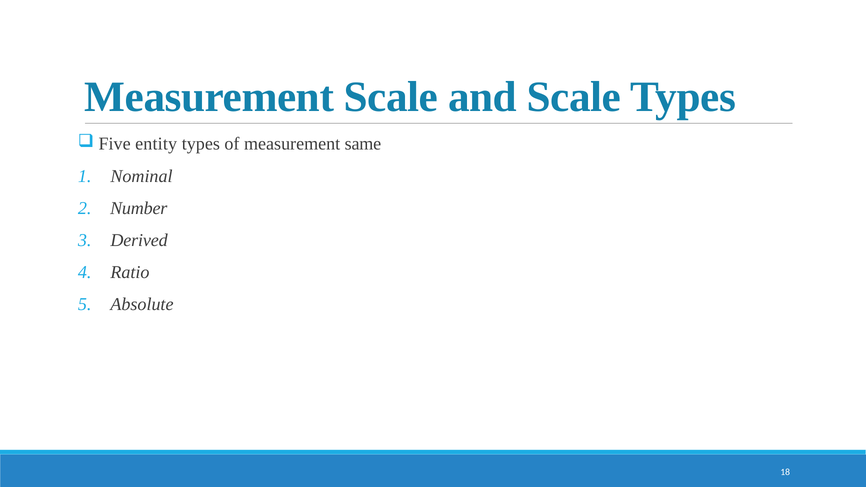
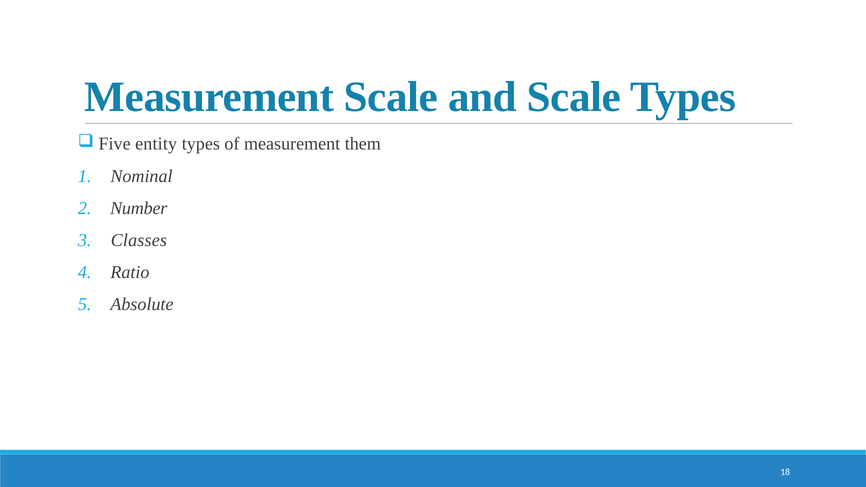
same: same -> them
Derived: Derived -> Classes
